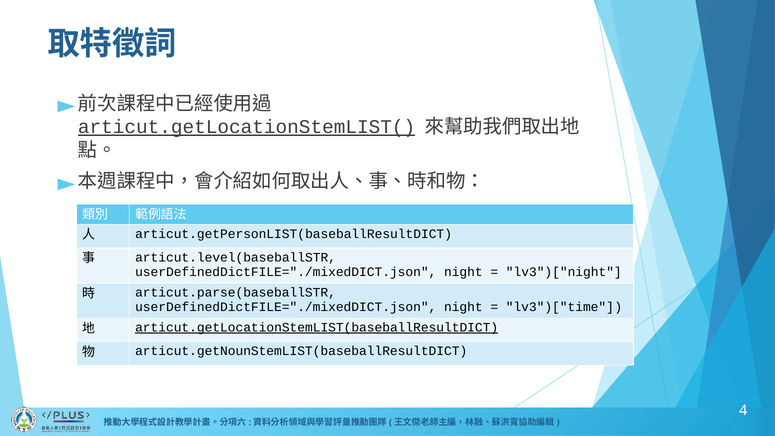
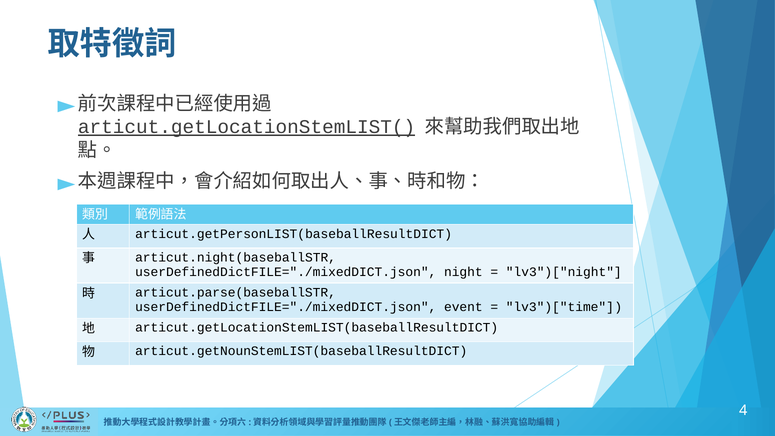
articut.level(baseballSTR: articut.level(baseballSTR -> articut.night(baseballSTR
night at (463, 307): night -> event
articut.getLocationStemLIST(baseballResultDICT underline: present -> none
